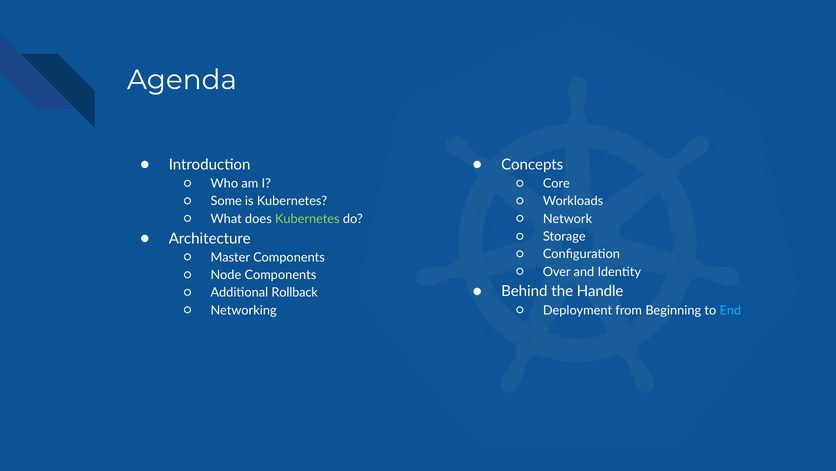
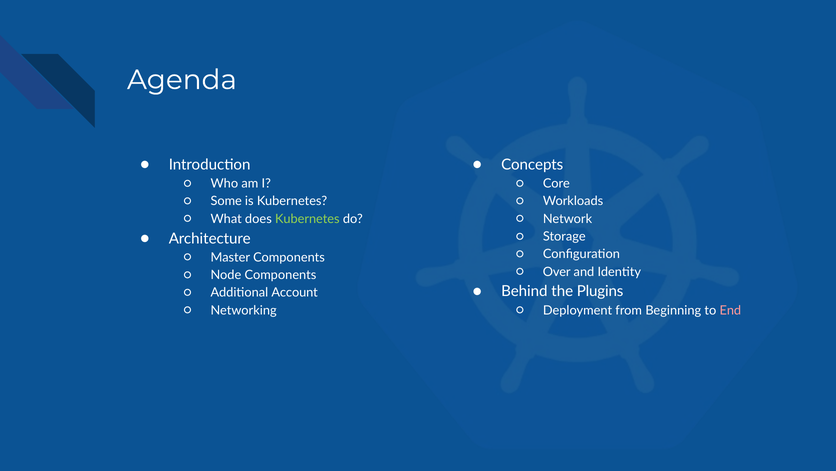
Handle: Handle -> Plugins
Rollback: Rollback -> Account
End colour: light blue -> pink
